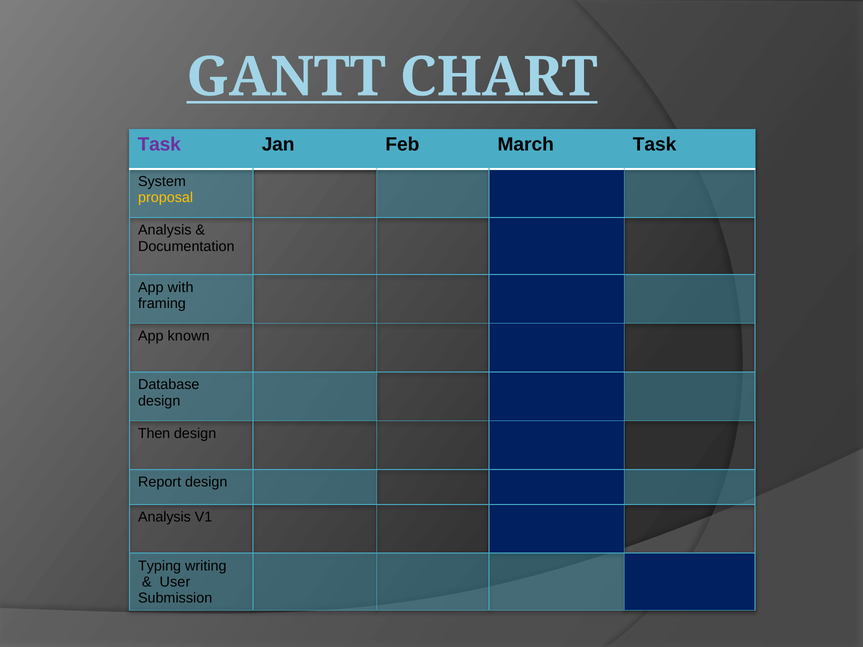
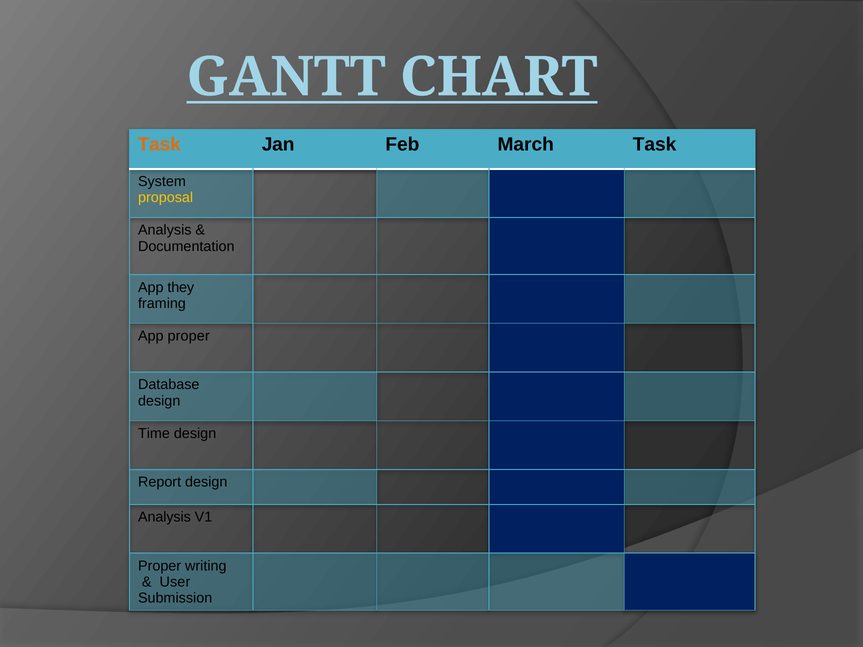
Task at (159, 145) colour: purple -> orange
with: with -> they
App known: known -> proper
Then: Then -> Time
Typing at (160, 566): Typing -> Proper
